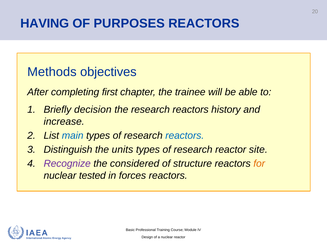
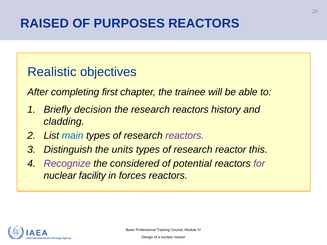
HAVING: HAVING -> RAISED
Methods: Methods -> Realistic
increase: increase -> cladding
reactors at (185, 136) colour: blue -> purple
site: site -> this
structure: structure -> potential
for colour: orange -> purple
tested: tested -> facility
